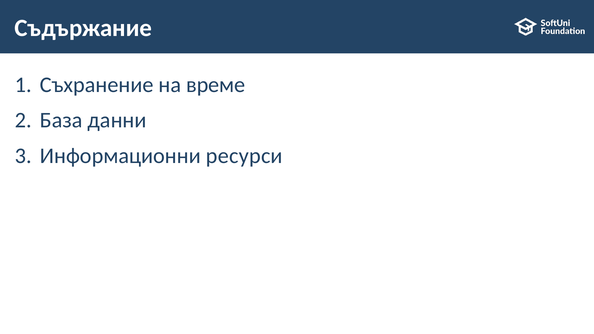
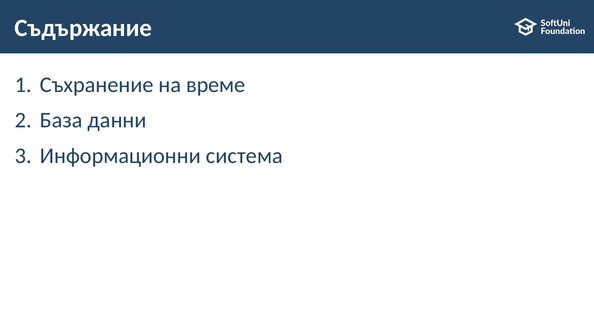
ресурси: ресурси -> система
